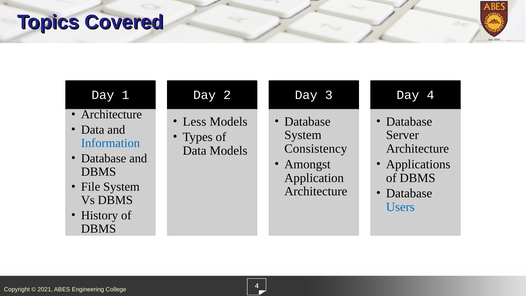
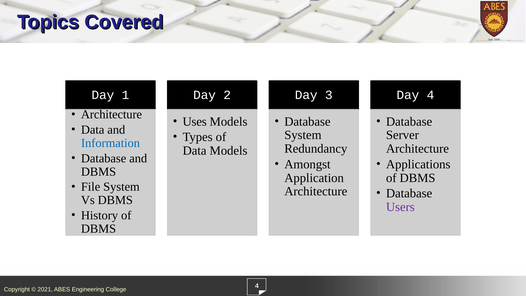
Less: Less -> Uses
Consistency: Consistency -> Redundancy
Users colour: blue -> purple
